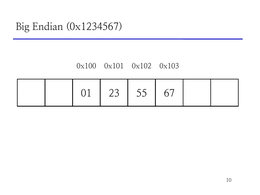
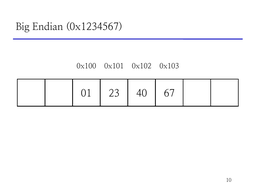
55: 55 -> 40
